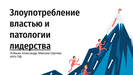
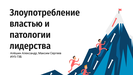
лидерства underline: present -> none
